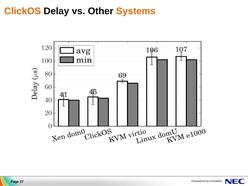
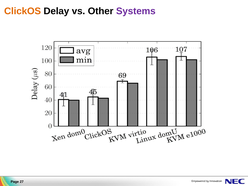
Systems colour: orange -> purple
